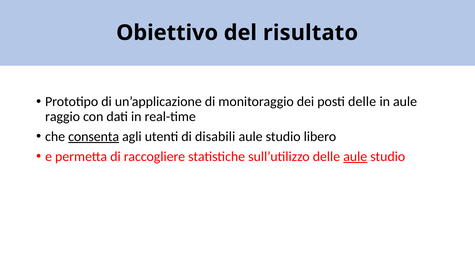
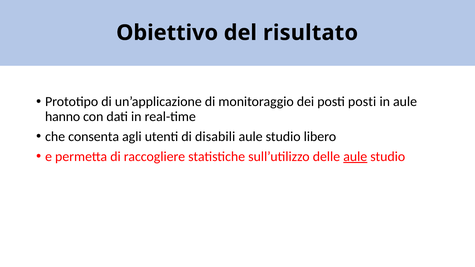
posti delle: delle -> posti
raggio: raggio -> hanno
consenta underline: present -> none
